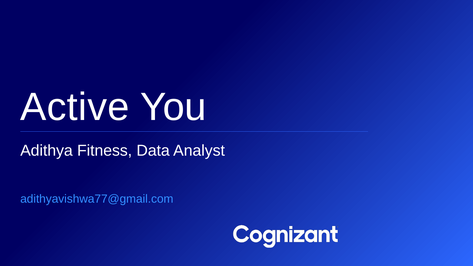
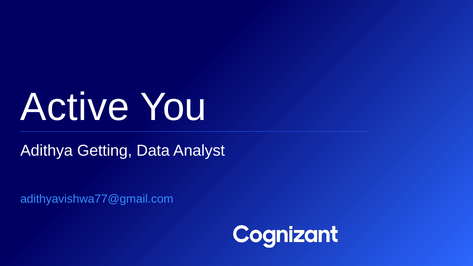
Fitness: Fitness -> Getting
